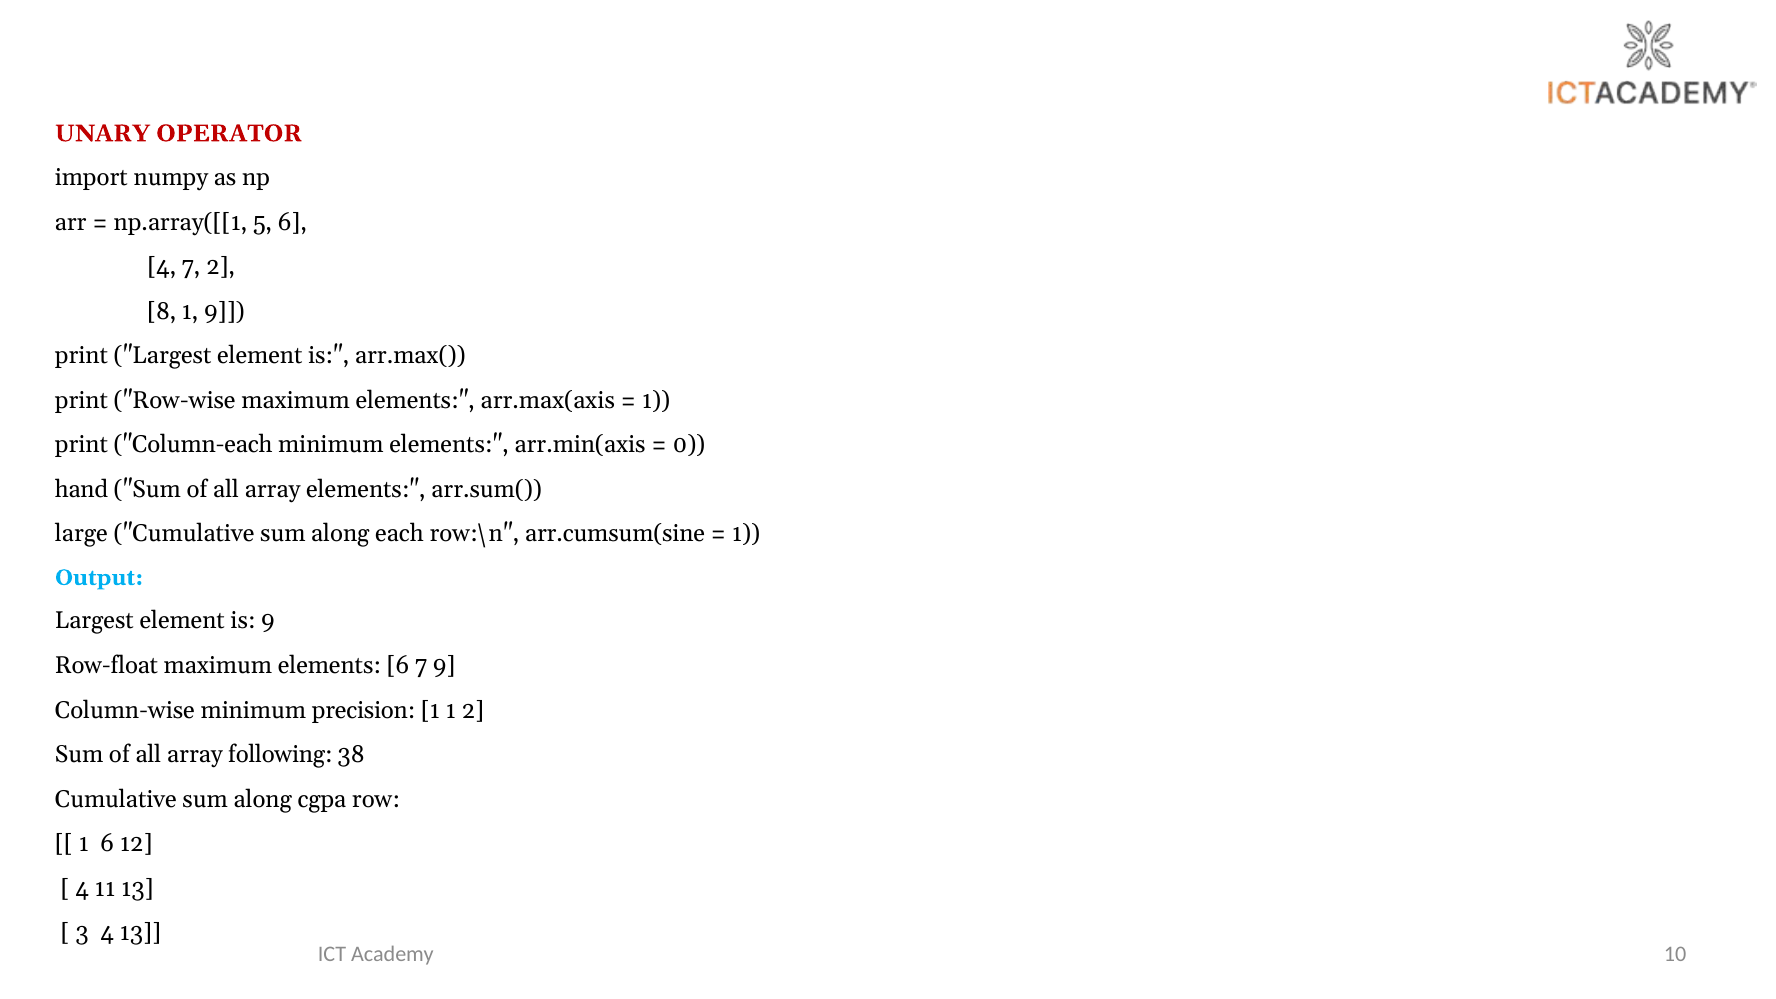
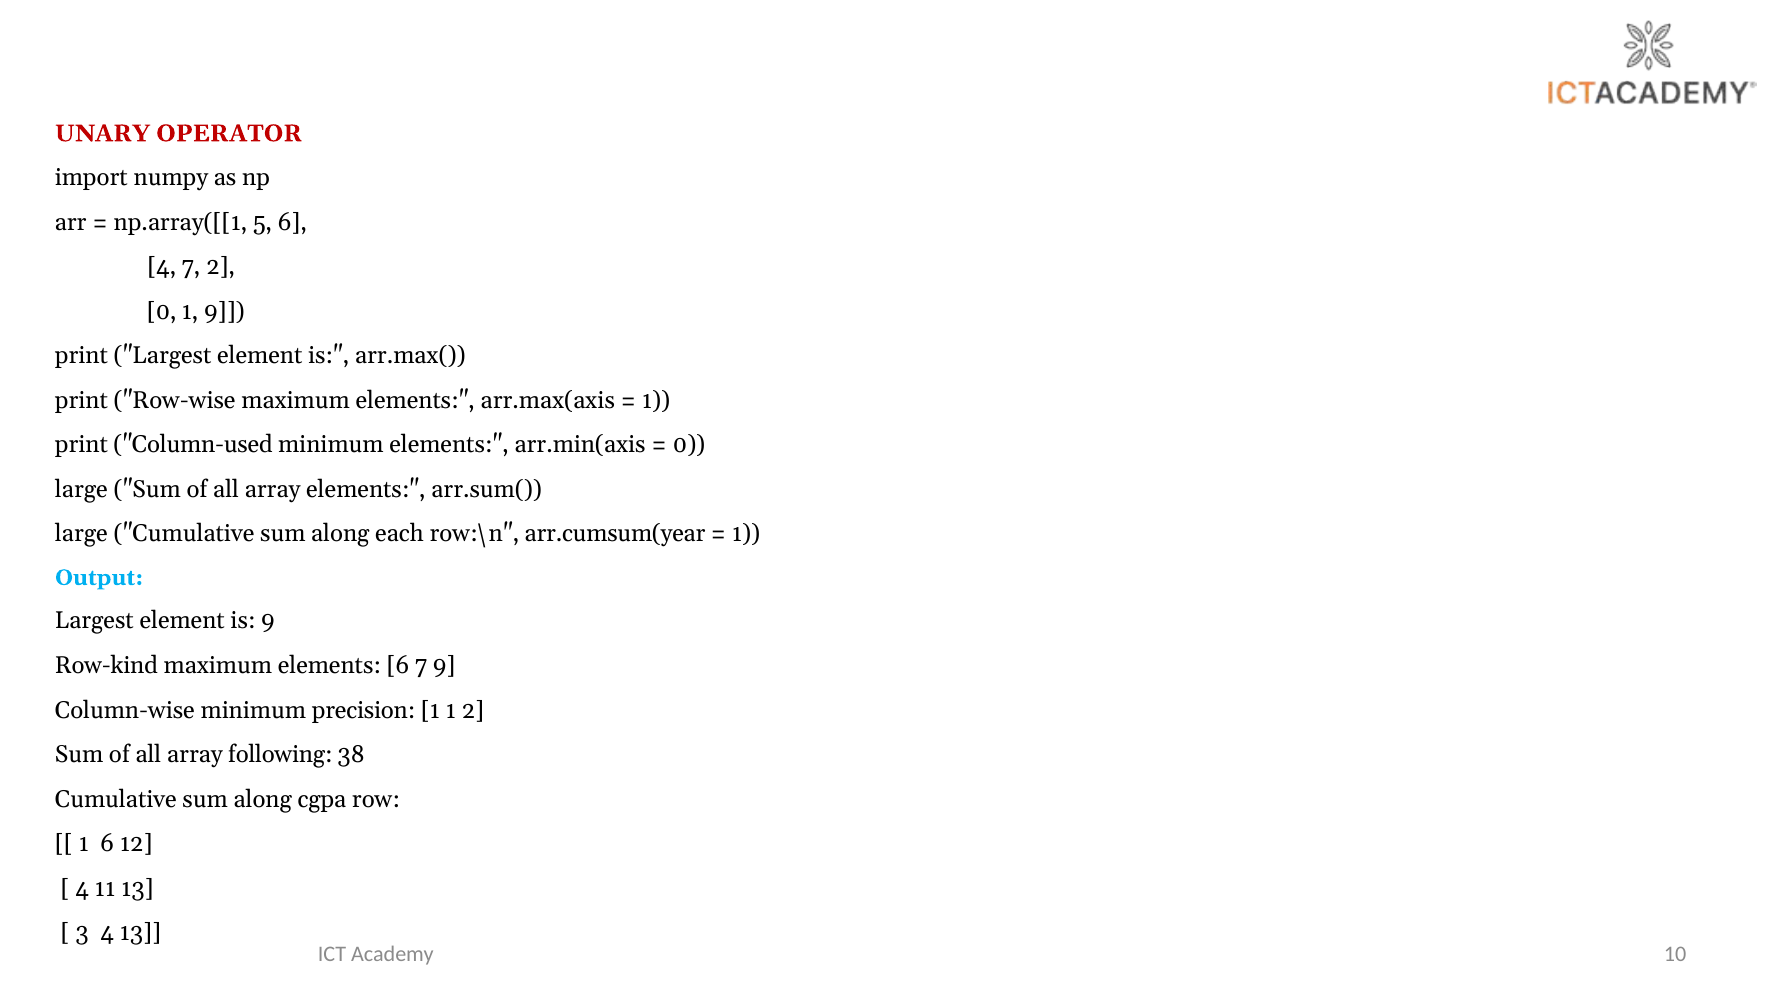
8 at (162, 311): 8 -> 0
Column-each: Column-each -> Column-used
hand at (82, 490): hand -> large
arr.cumsum(sine: arr.cumsum(sine -> arr.cumsum(year
Row-float: Row-float -> Row-kind
